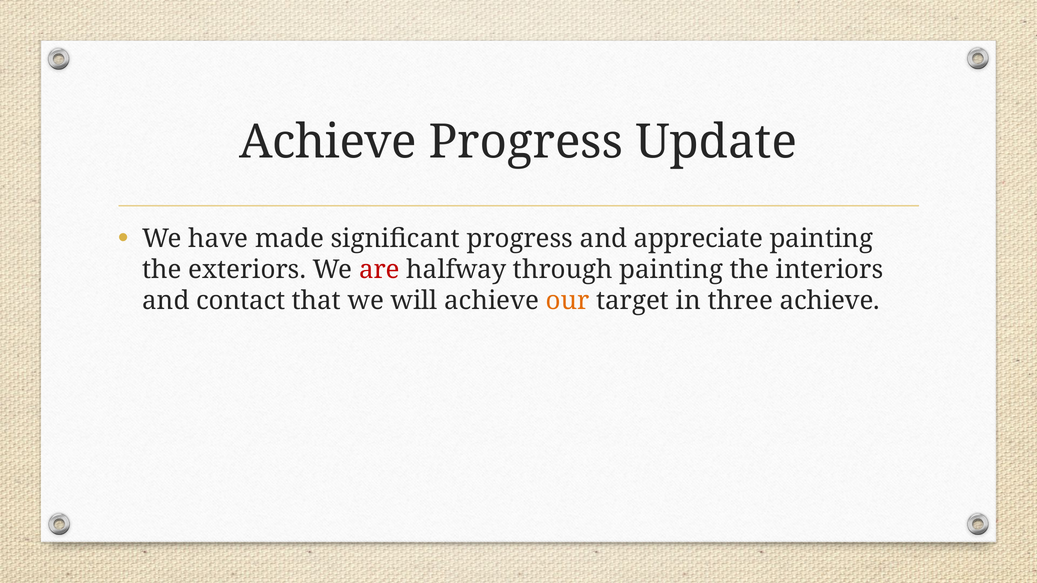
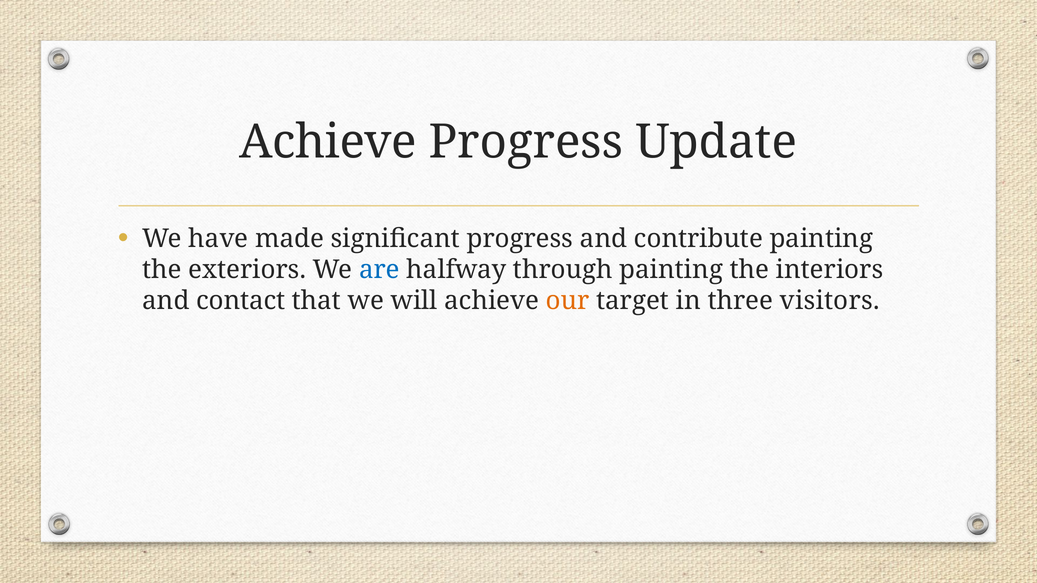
appreciate: appreciate -> contribute
are colour: red -> blue
three achieve: achieve -> visitors
